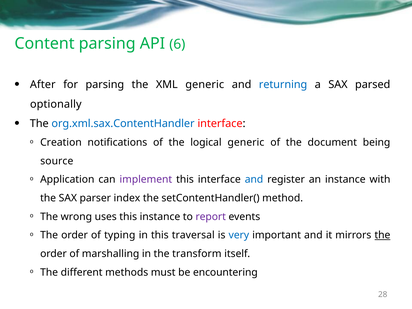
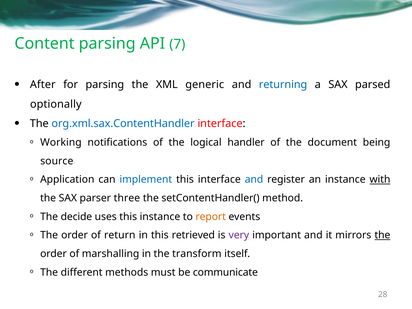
6: 6 -> 7
Creation: Creation -> Working
logical generic: generic -> handler
implement colour: purple -> blue
with underline: none -> present
index: index -> three
wrong: wrong -> decide
report colour: purple -> orange
typing: typing -> return
traversal: traversal -> retrieved
very colour: blue -> purple
encountering: encountering -> communicate
